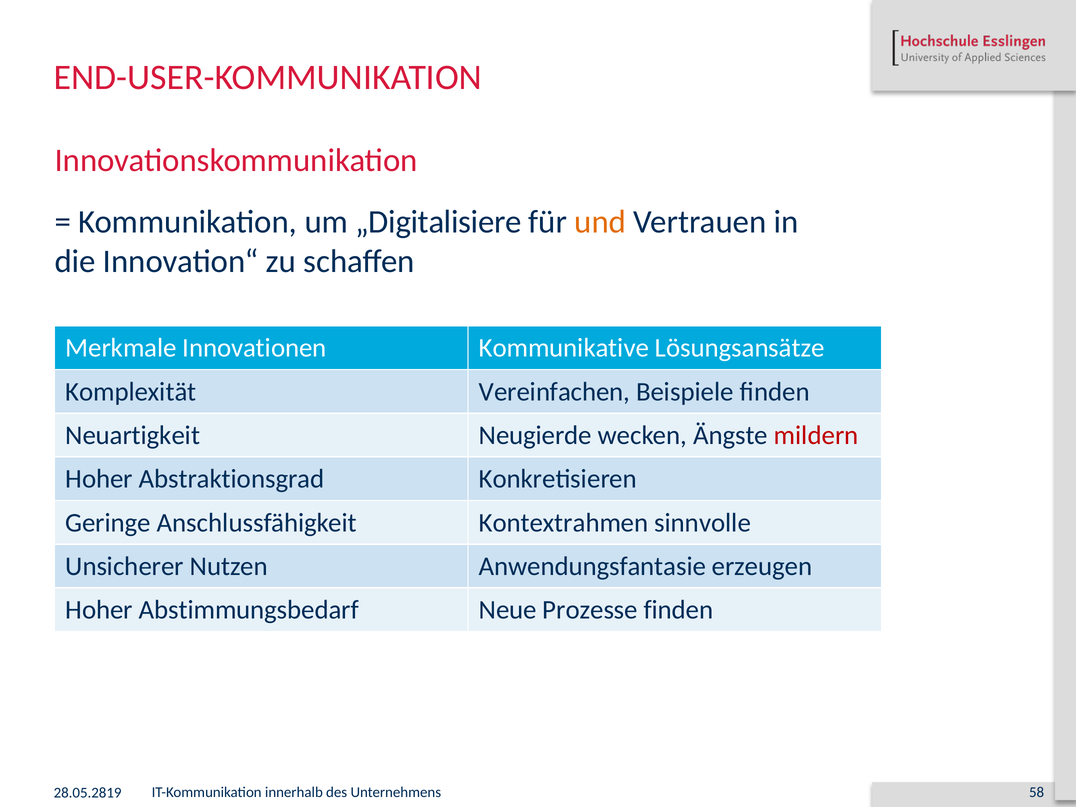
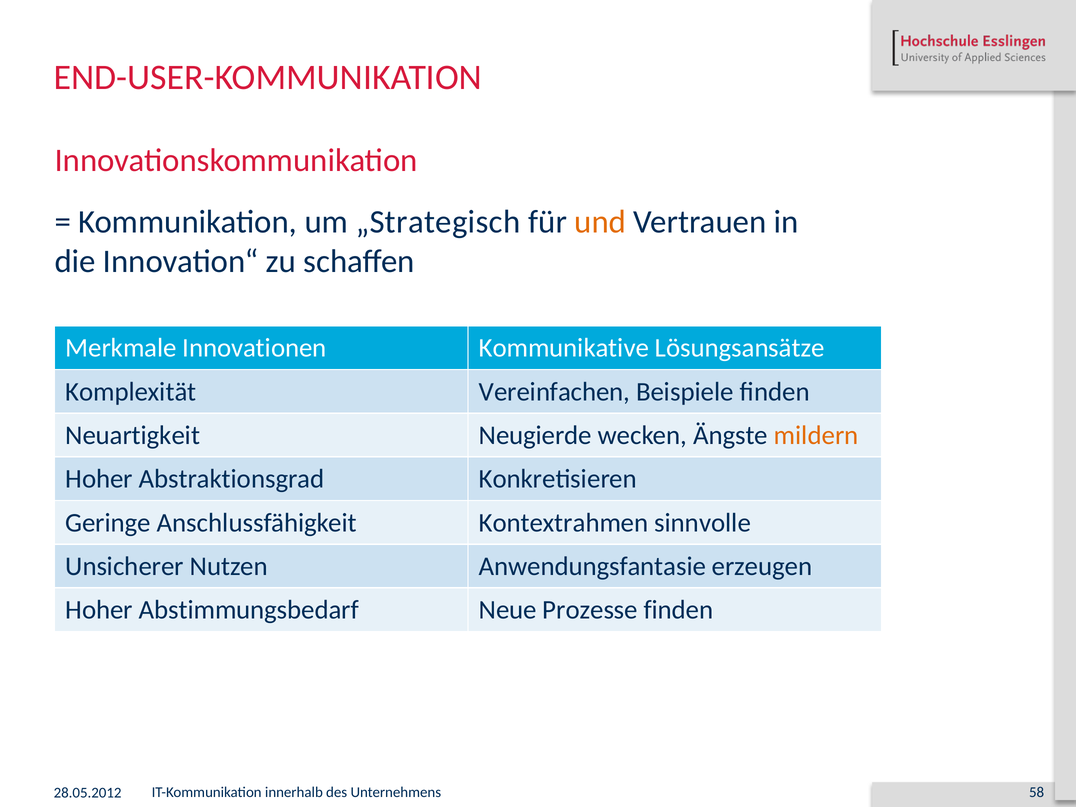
„Digitalisiere: „Digitalisiere -> „Strategisch
mildern colour: red -> orange
28.05.2819: 28.05.2819 -> 28.05.2012
